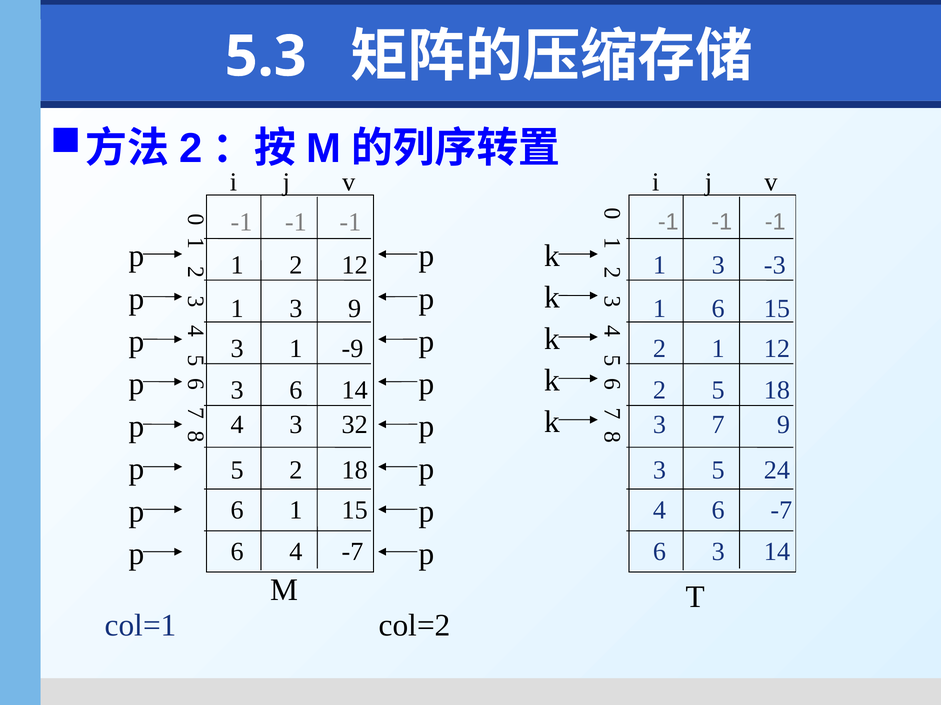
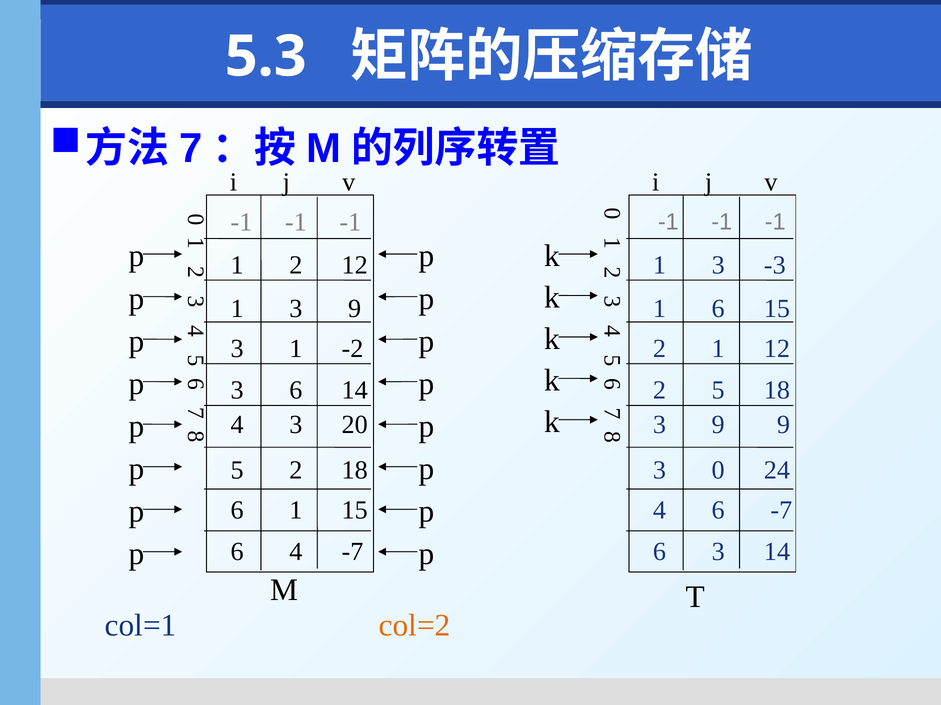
2 at (191, 149): 2 -> 7
-9: -9 -> -2
32: 32 -> 20
7 at (718, 425): 7 -> 9
3 5: 5 -> 0
col=2 colour: black -> orange
